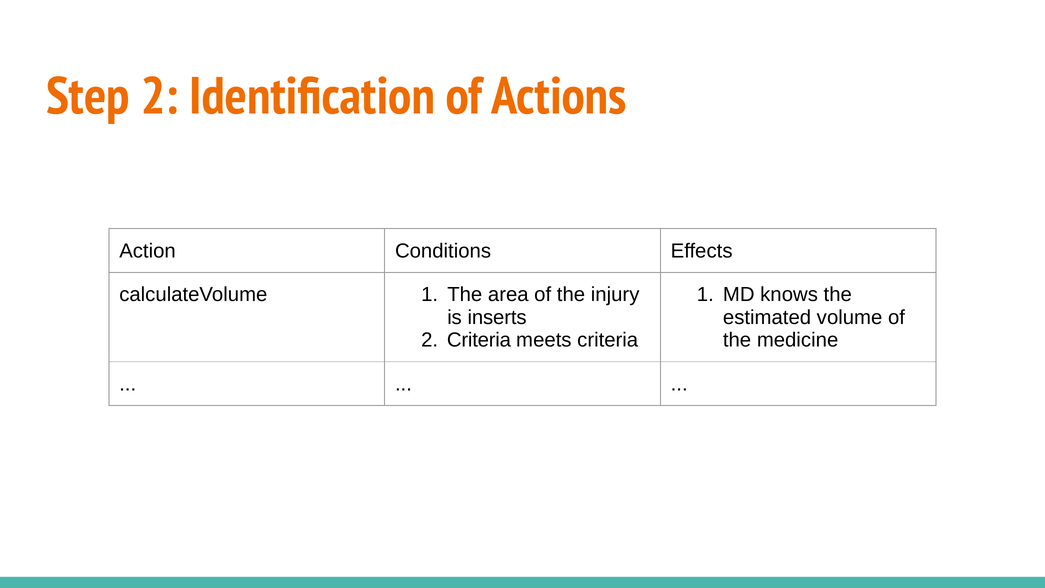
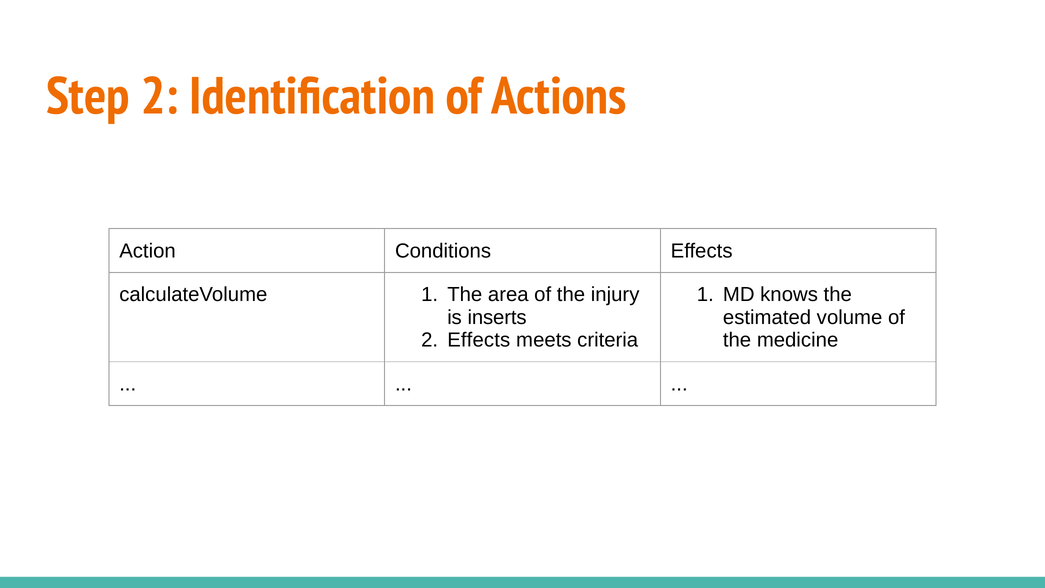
2 Criteria: Criteria -> Effects
